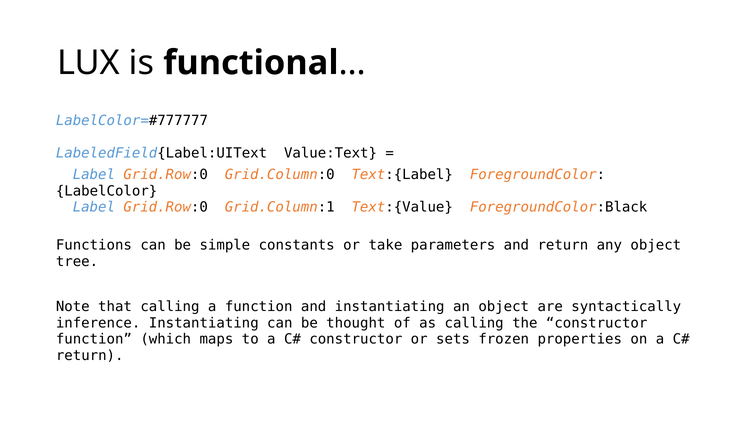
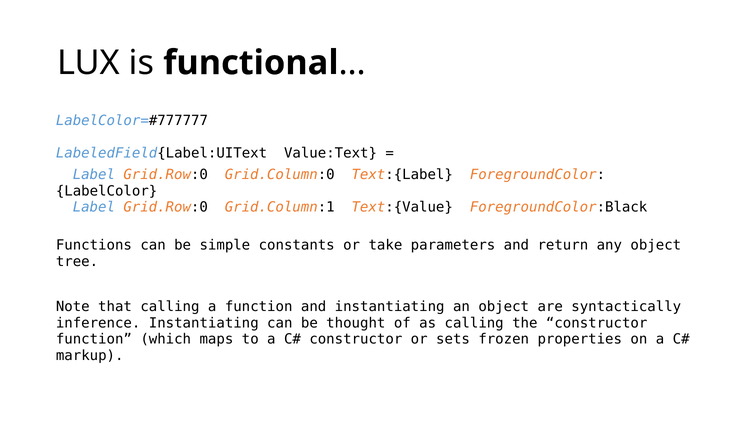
return at (90, 356): return -> markup
